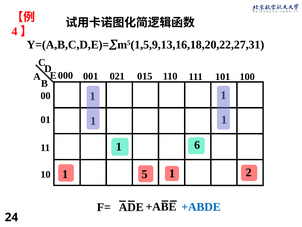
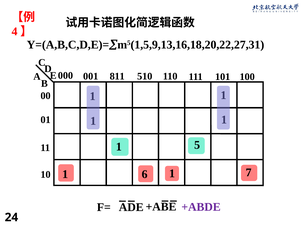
021: 021 -> 811
015: 015 -> 510
6: 6 -> 5
5: 5 -> 6
2: 2 -> 7
+ABDE colour: blue -> purple
